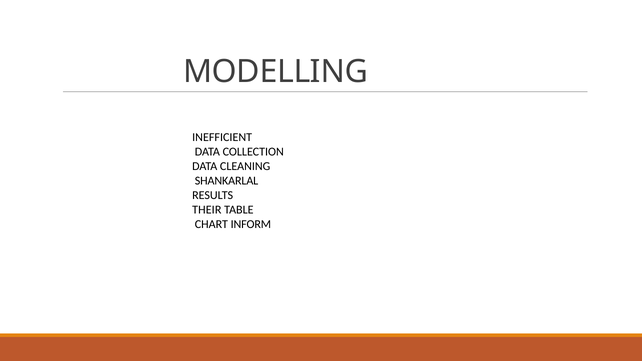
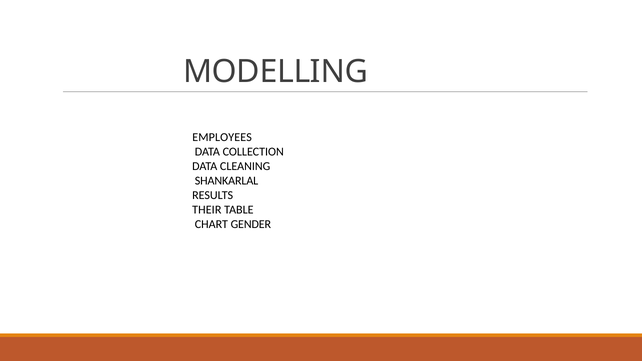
INEFFICIENT: INEFFICIENT -> EMPLOYEES
INFORM: INFORM -> GENDER
